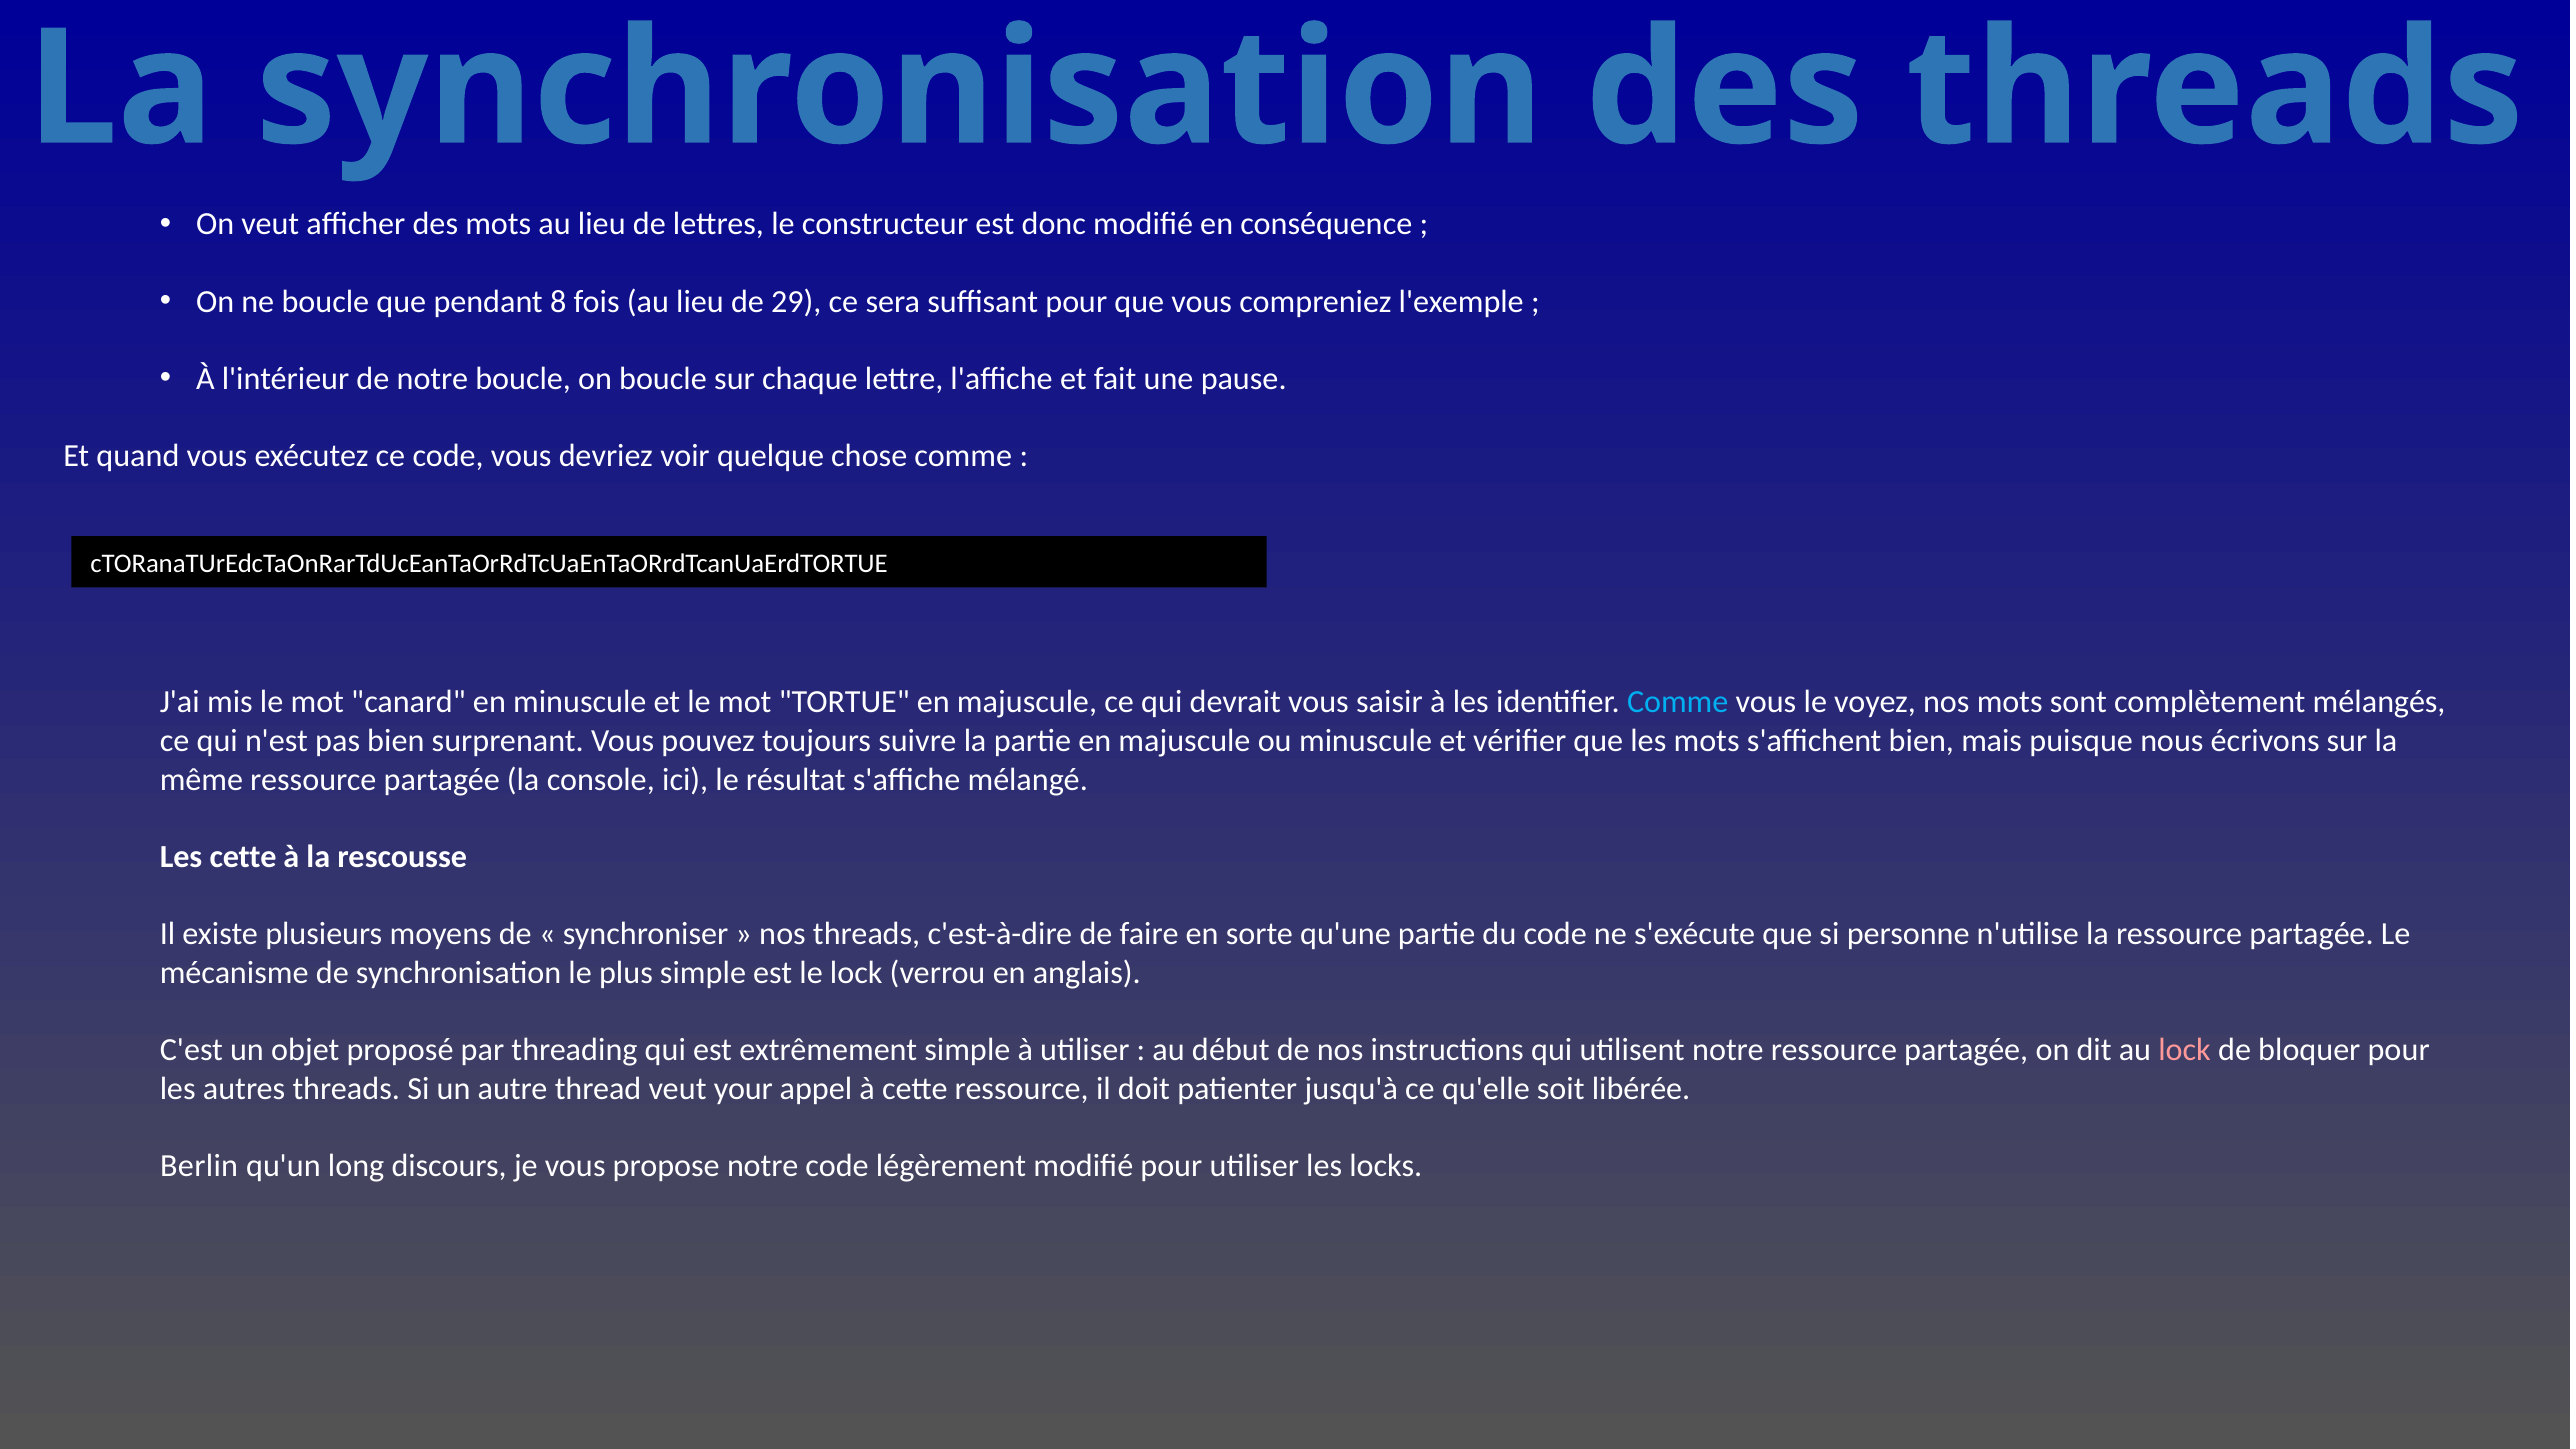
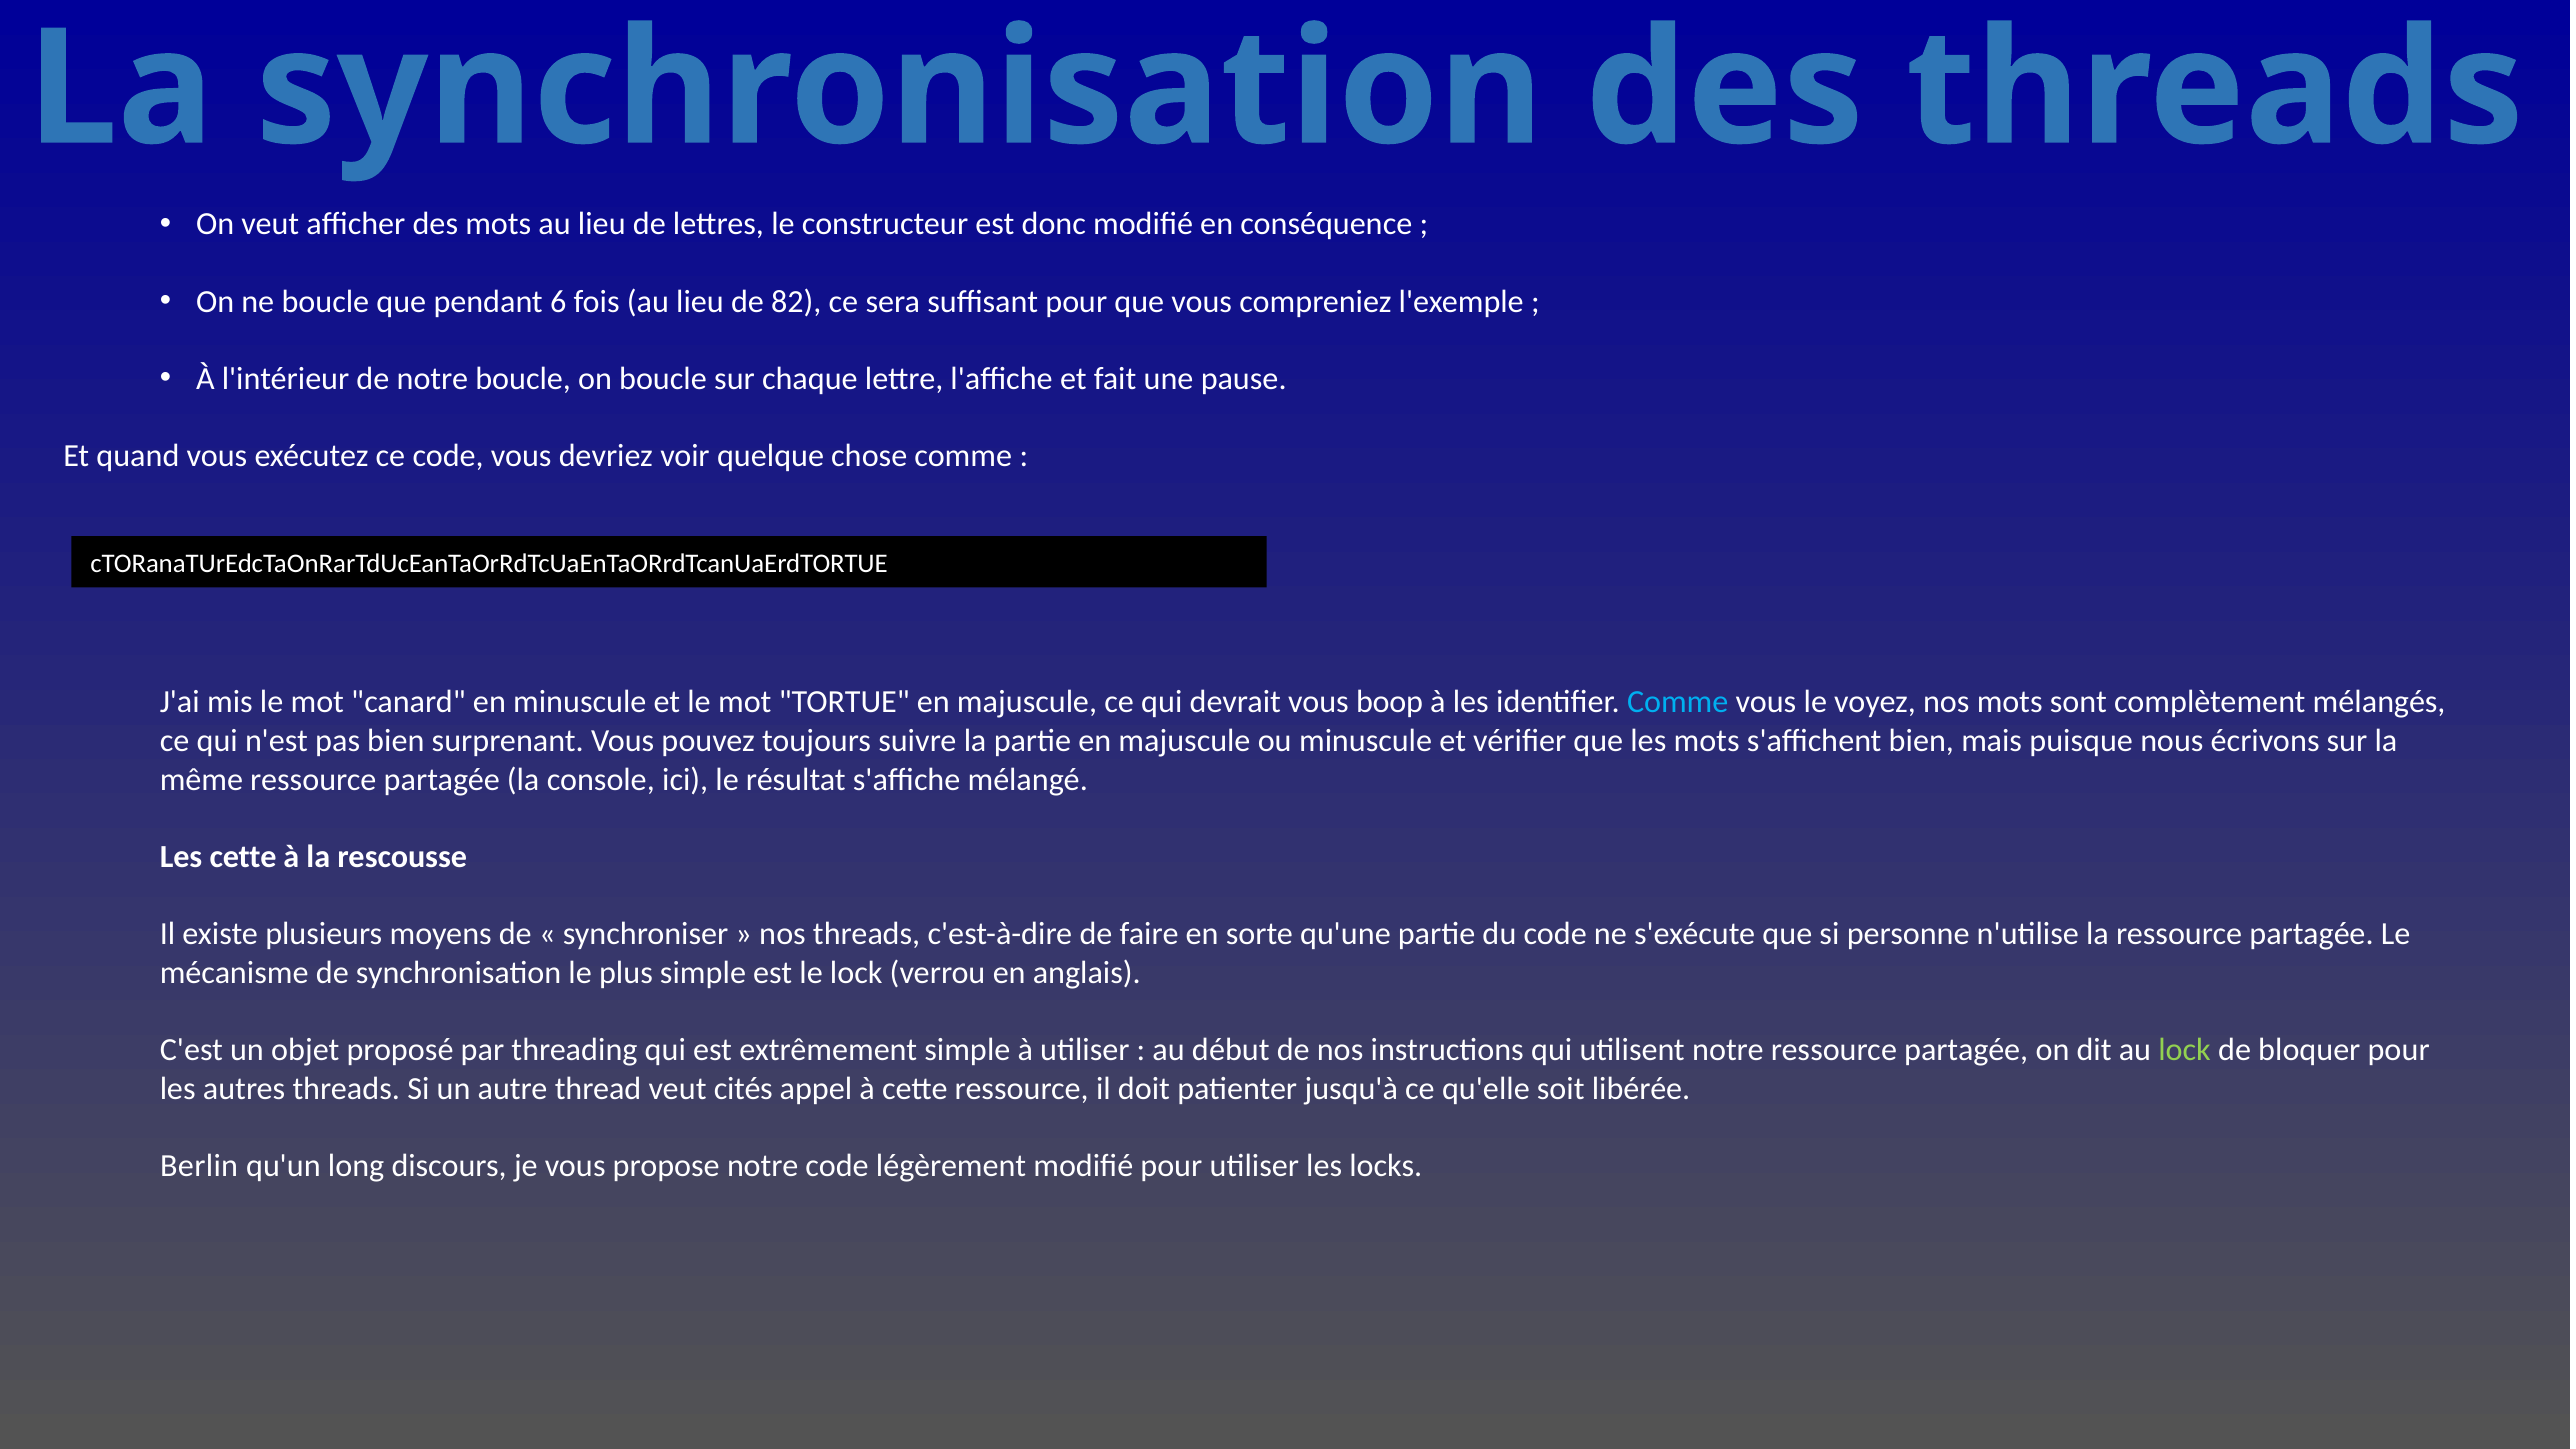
8: 8 -> 6
29: 29 -> 82
saisir: saisir -> boop
lock at (2185, 1050) colour: pink -> light green
your: your -> cités
